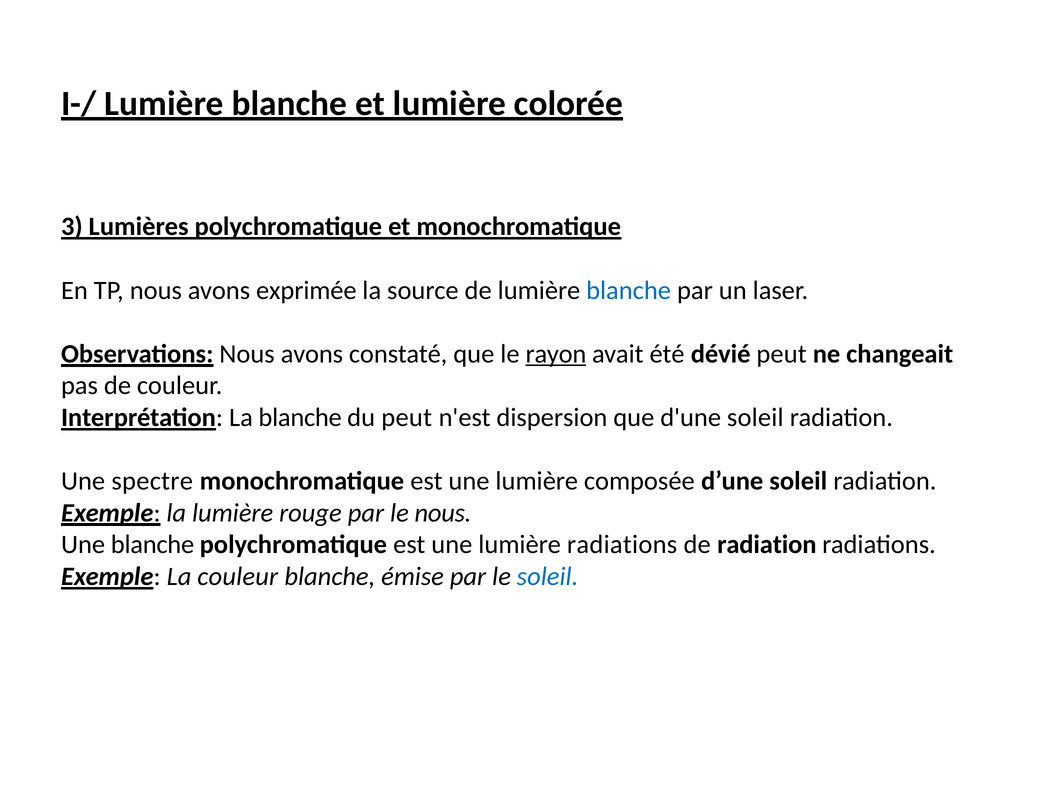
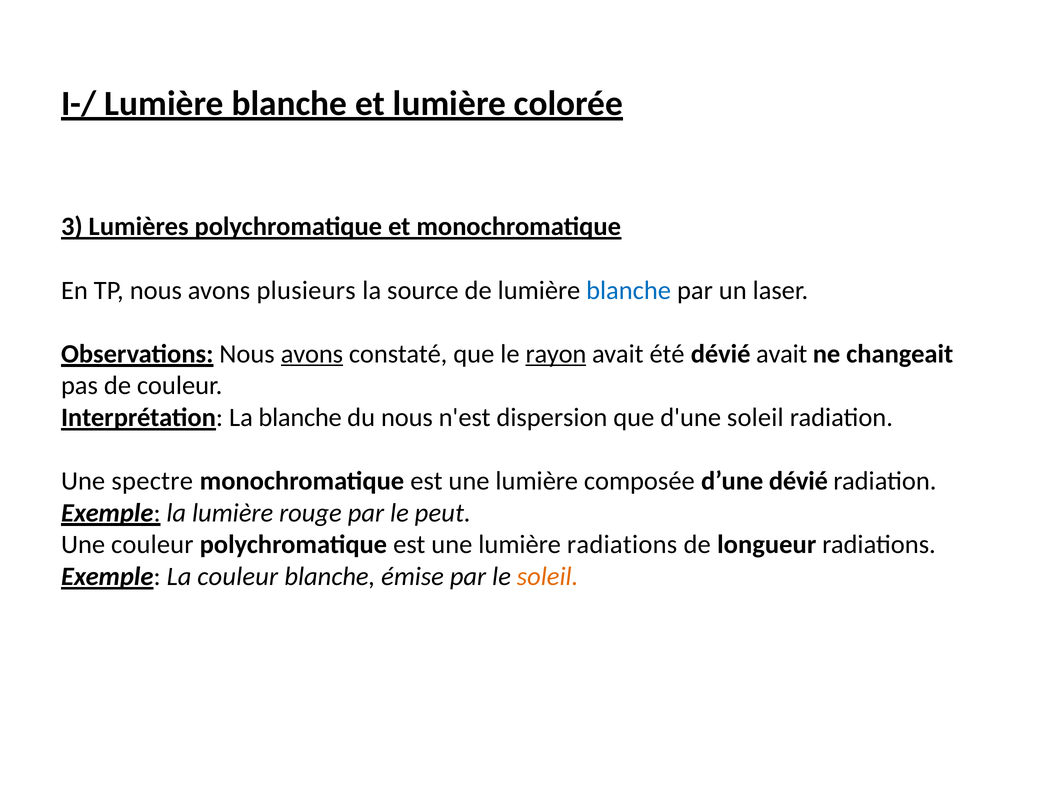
exprimée: exprimée -> plusieurs
avons at (312, 354) underline: none -> present
dévié peut: peut -> avait
du peut: peut -> nous
d’une soleil: soleil -> dévié
le nous: nous -> peut
Une blanche: blanche -> couleur
de radiation: radiation -> longueur
soleil at (548, 577) colour: blue -> orange
